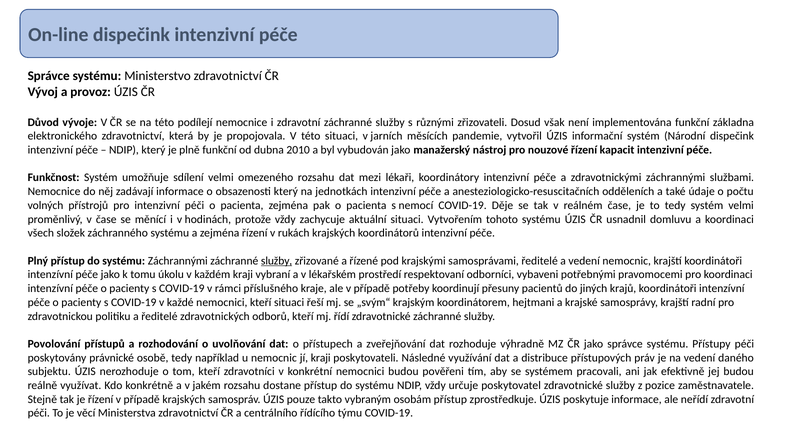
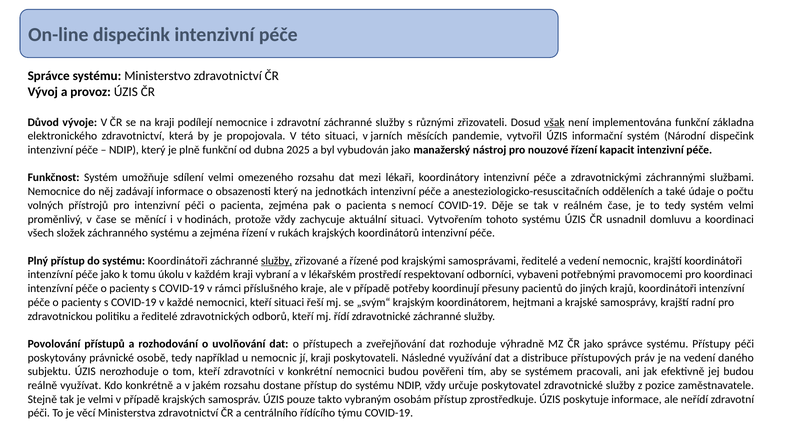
na této: této -> kraji
však underline: none -> present
2010: 2010 -> 2025
systému Záchrannými: Záchrannými -> Koordinátoři
je řízení: řízení -> velmi
